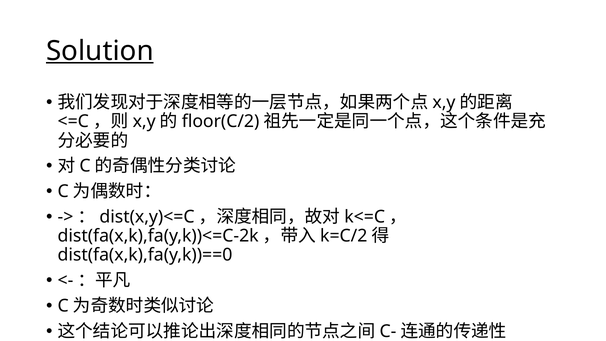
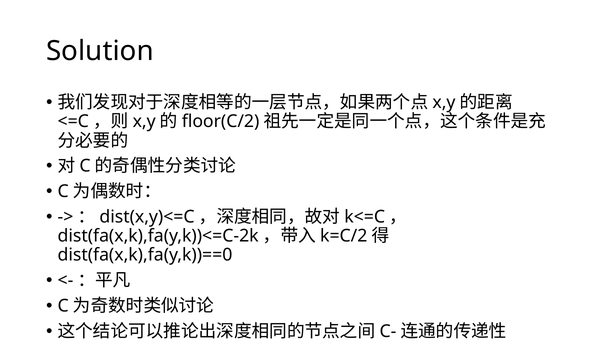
Solution underline: present -> none
